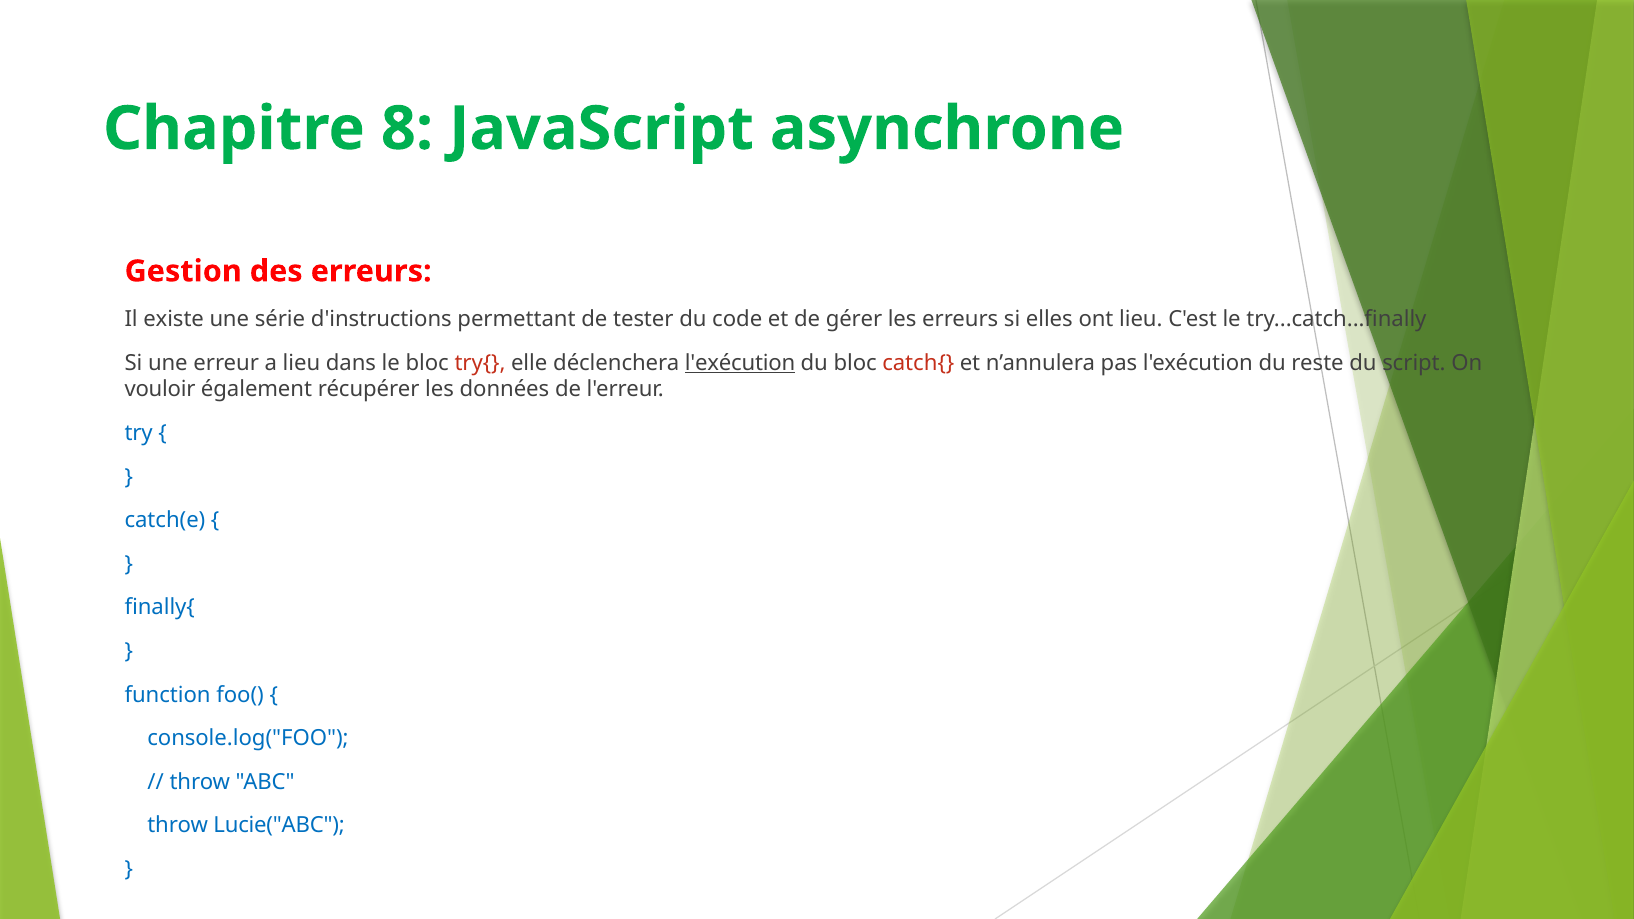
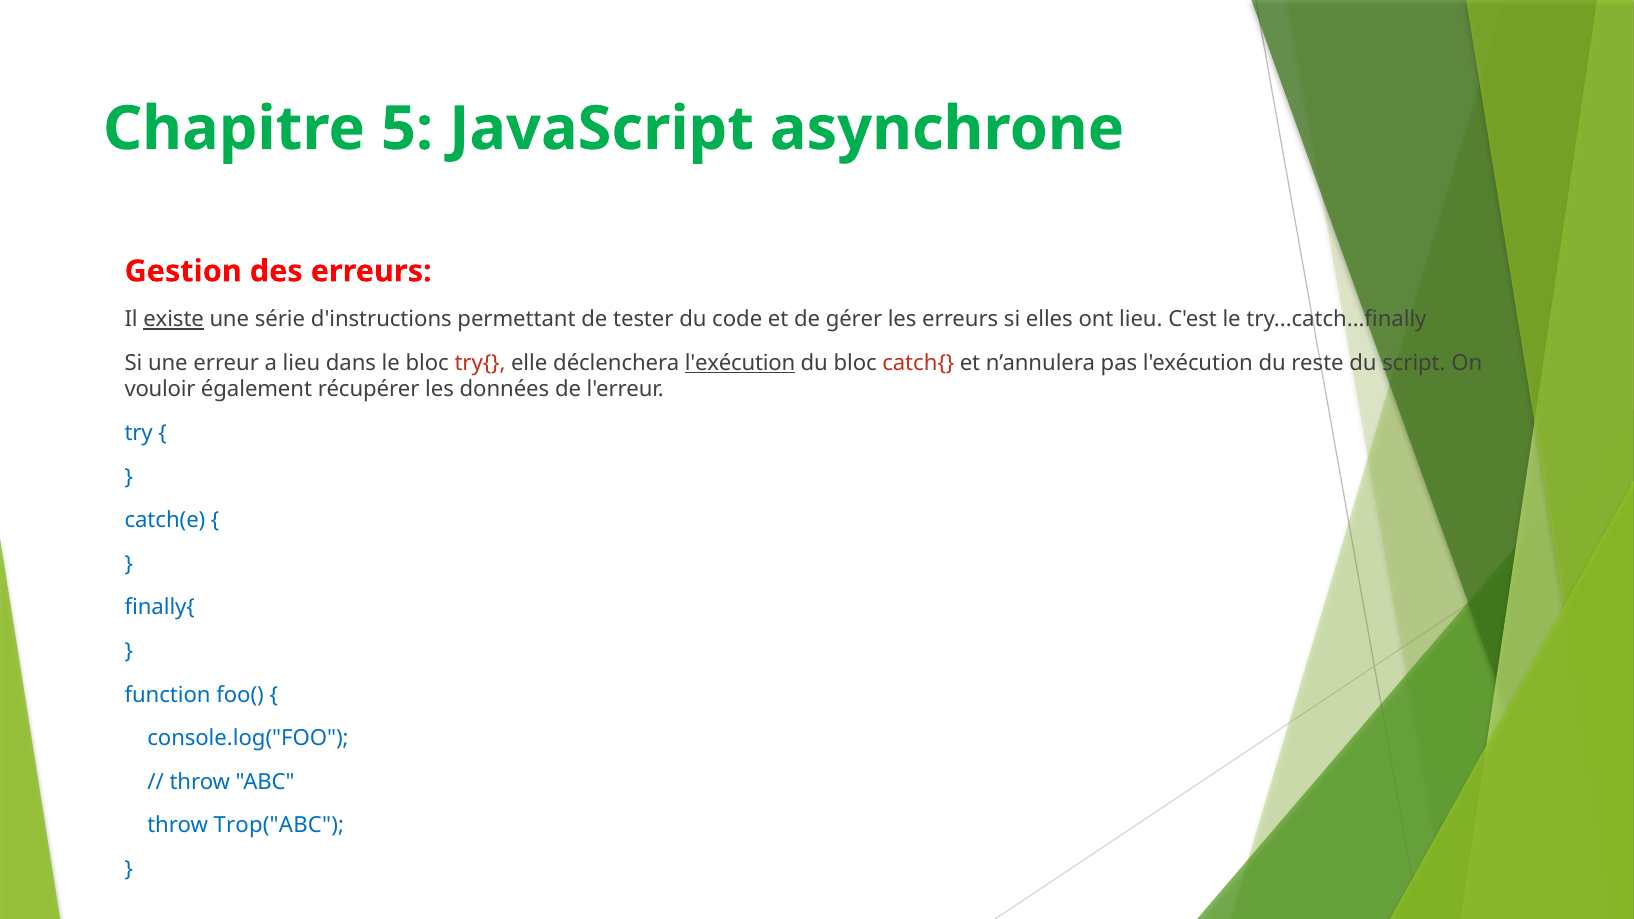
8: 8 -> 5
existe underline: none -> present
Lucie("ABC: Lucie("ABC -> Trop("ABC
